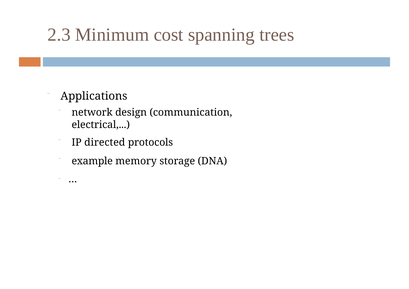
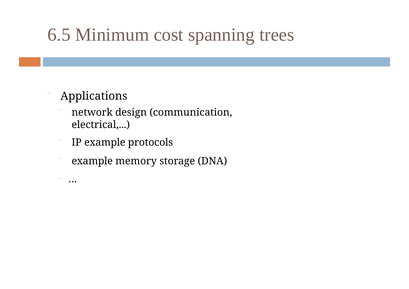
2.3: 2.3 -> 6.5
IP directed: directed -> example
